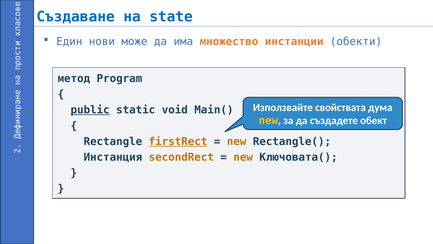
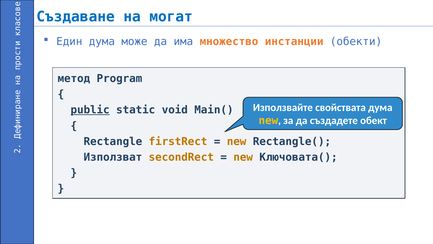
state: state -> могат
Един нови: нови -> дума
firstRect underline: present -> none
Инстанция: Инстанция -> Използват
